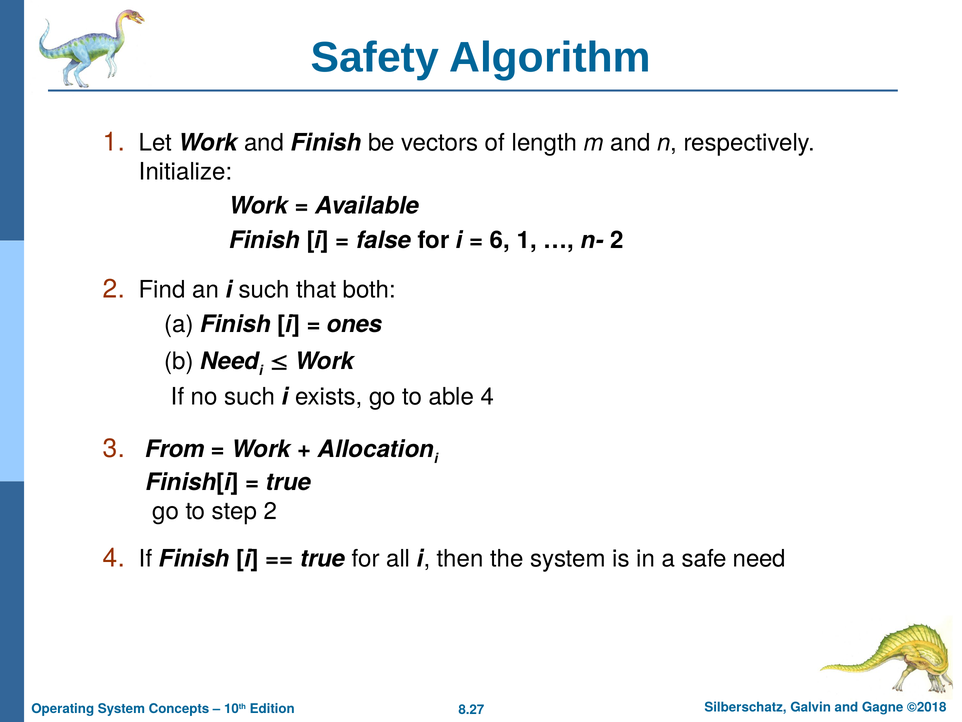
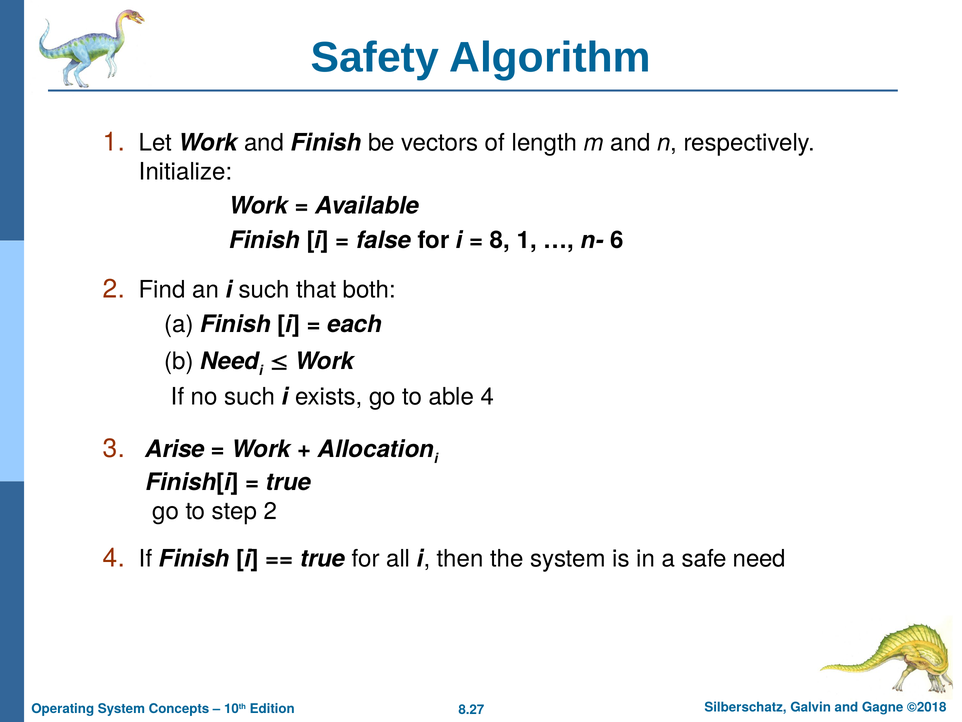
6: 6 -> 8
n- 2: 2 -> 6
ones: ones -> each
From: From -> Arise
